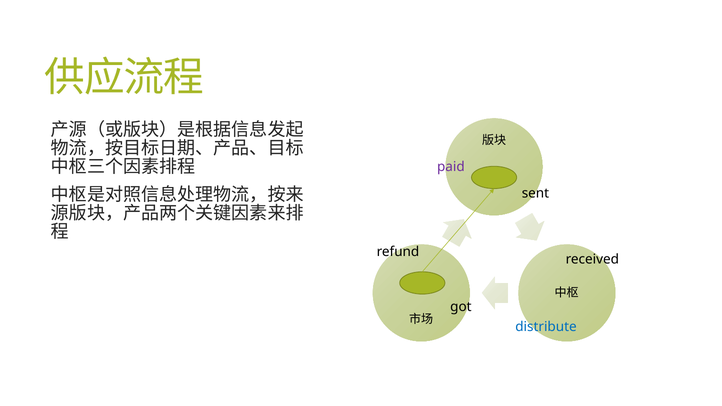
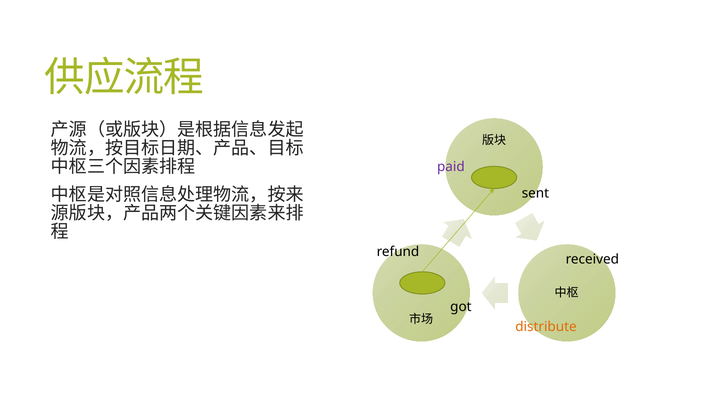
distribute colour: blue -> orange
